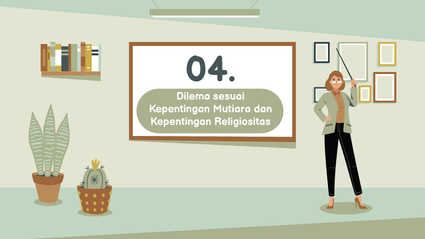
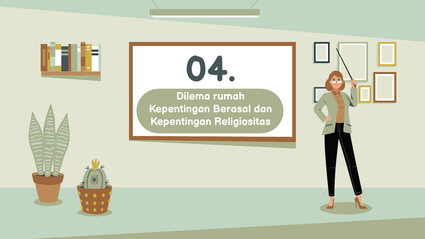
sesuai: sesuai -> rumah
Mutiara: Mutiara -> Berasal
